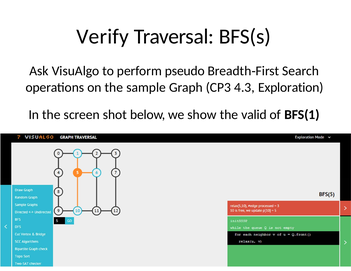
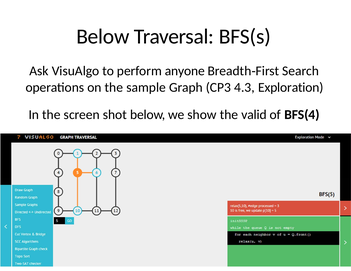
Verify at (103, 37): Verify -> Below
pseudo: pseudo -> anyone
BFS(1: BFS(1 -> BFS(4
